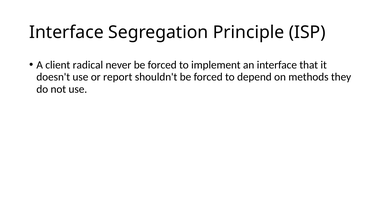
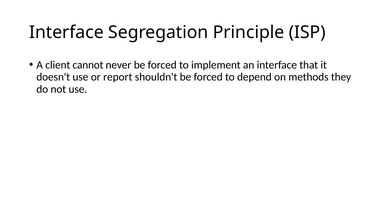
radical: radical -> cannot
